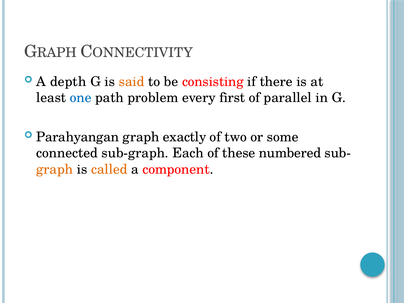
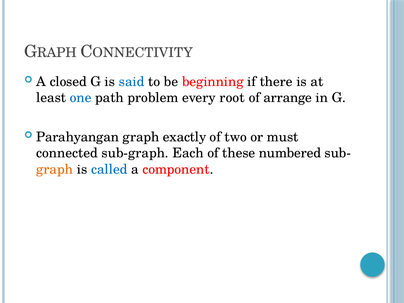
depth: depth -> closed
said colour: orange -> blue
consisting: consisting -> beginning
first: first -> root
parallel: parallel -> arrange
some: some -> must
called colour: orange -> blue
